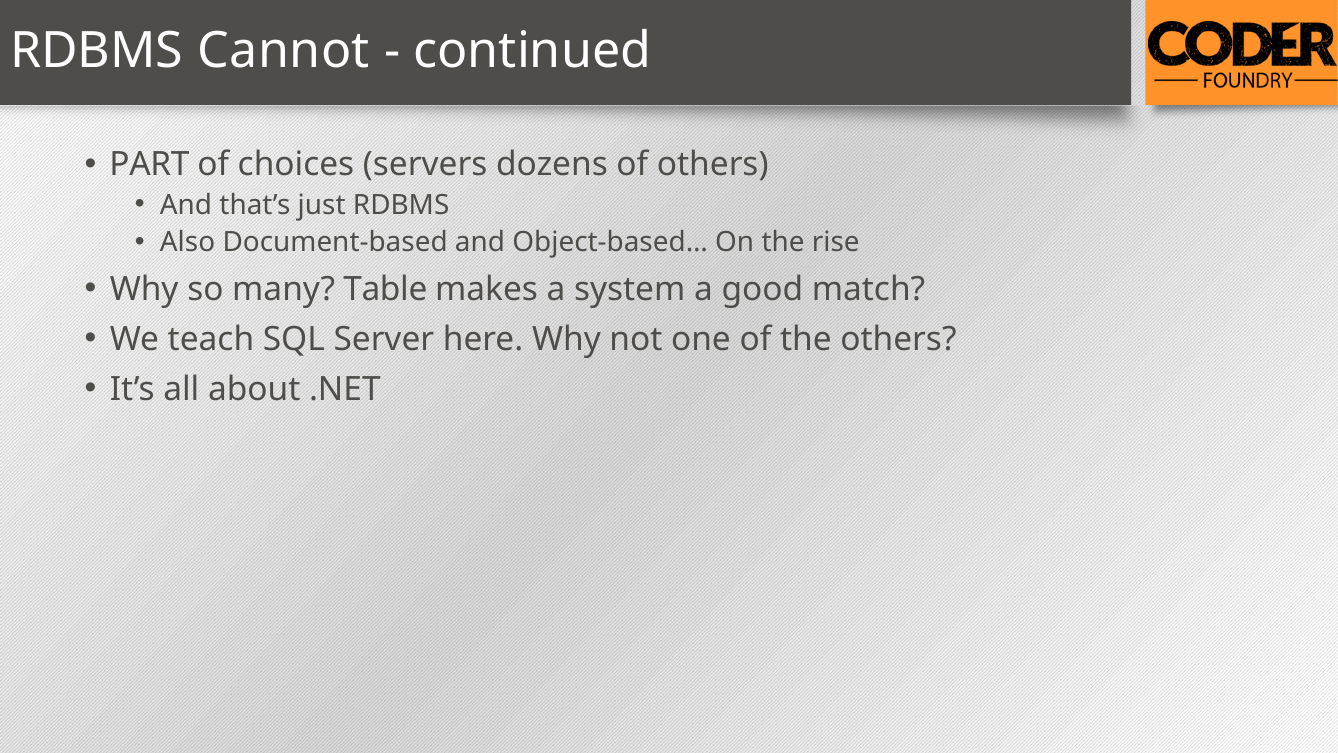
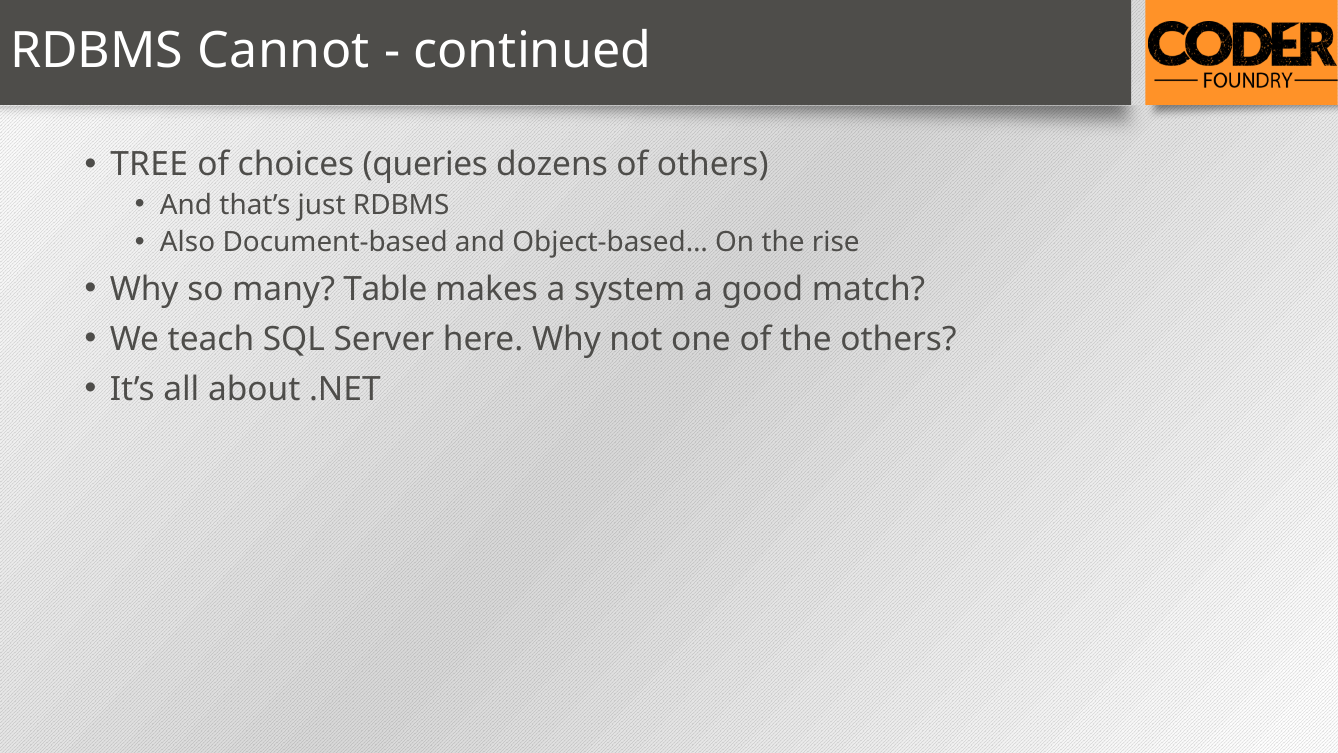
PART: PART -> TREE
servers: servers -> queries
